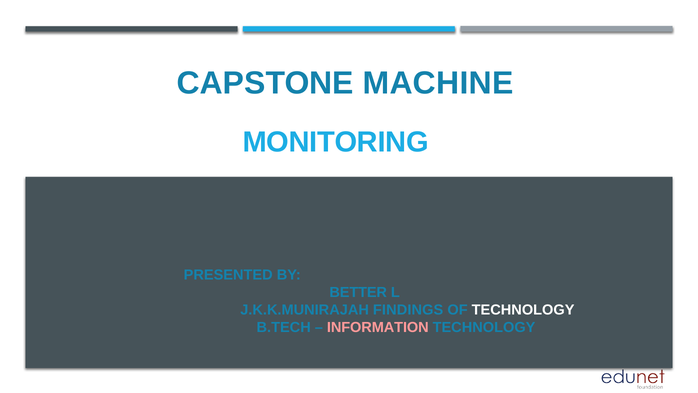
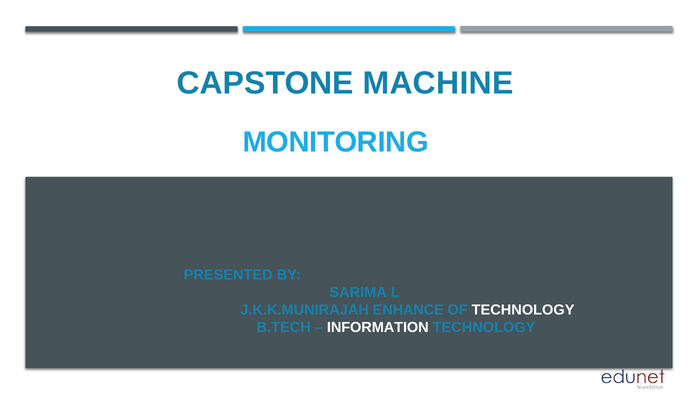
BETTER: BETTER -> SARIMA
FINDINGS: FINDINGS -> ENHANCE
INFORMATION colour: pink -> white
